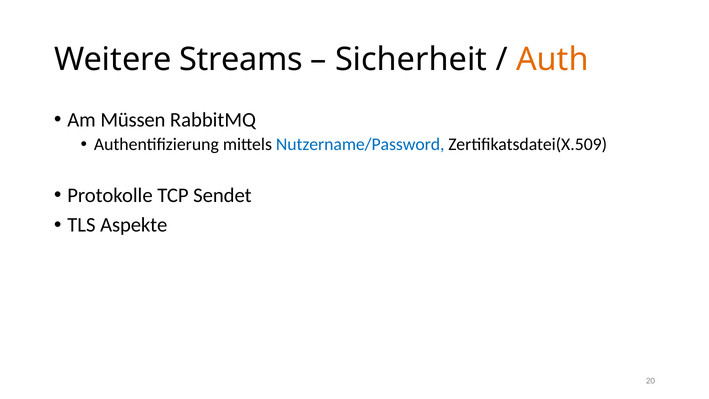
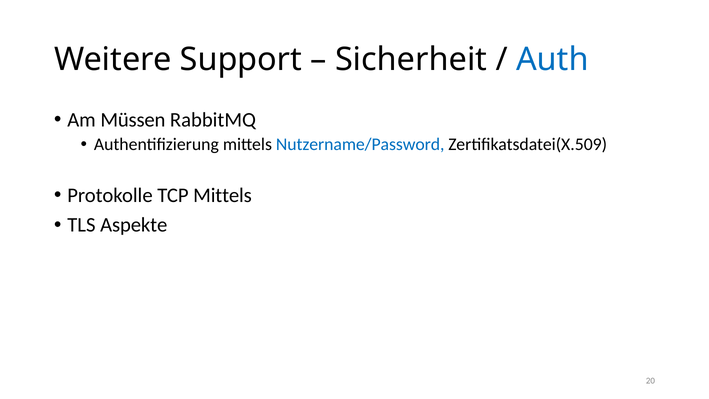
Streams: Streams -> Support
Auth colour: orange -> blue
TCP Sendet: Sendet -> Mittels
